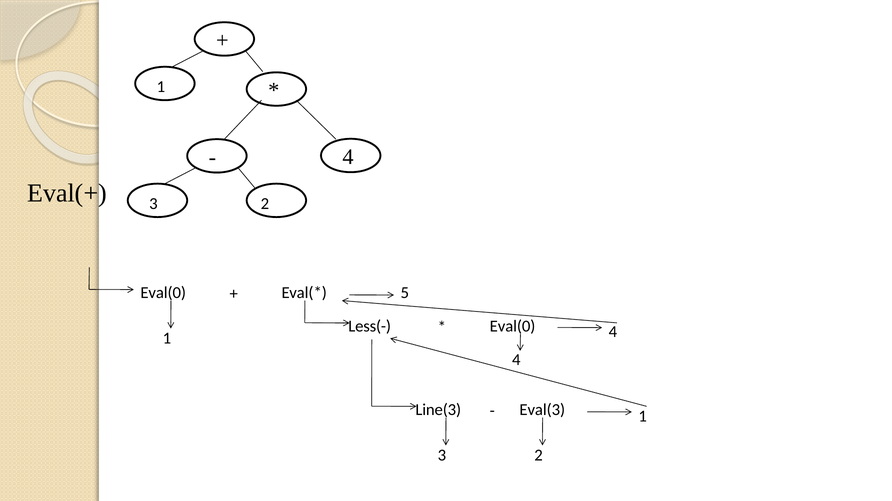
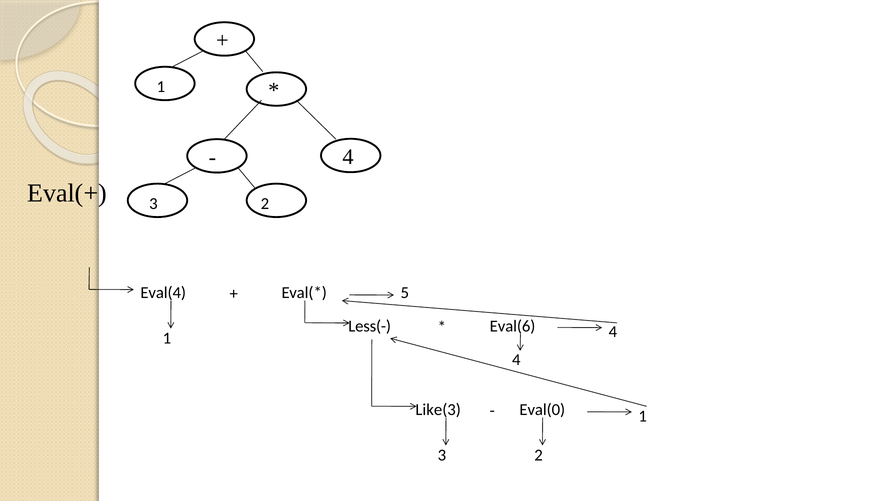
Eval(0 at (163, 293): Eval(0 -> Eval(4
Eval(0 at (513, 327): Eval(0 -> Eval(6
Line(3: Line(3 -> Like(3
Eval(3: Eval(3 -> Eval(0
